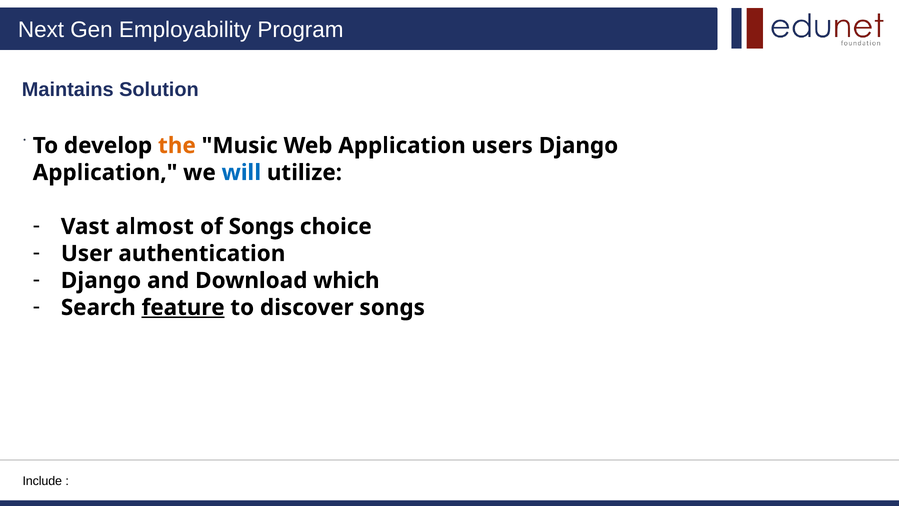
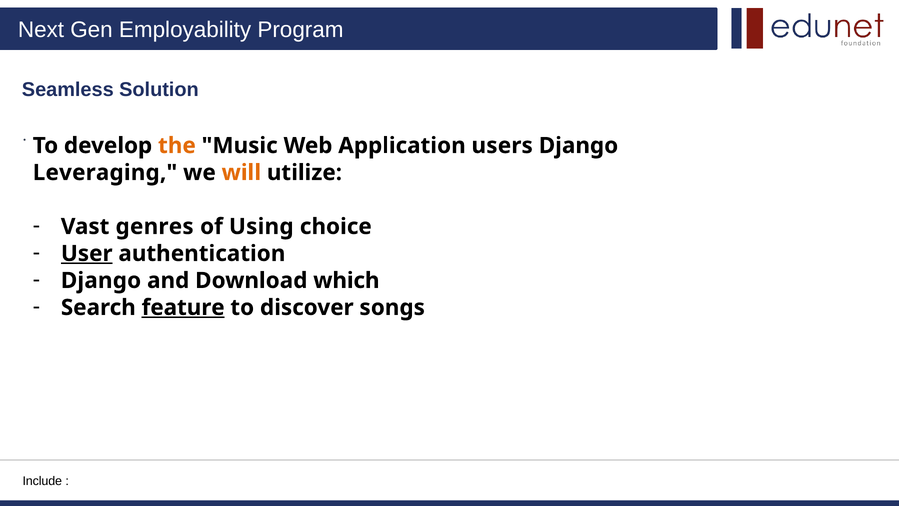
Maintains: Maintains -> Seamless
Application at (105, 173): Application -> Leveraging
will colour: blue -> orange
almost: almost -> genres
of Songs: Songs -> Using
User underline: none -> present
